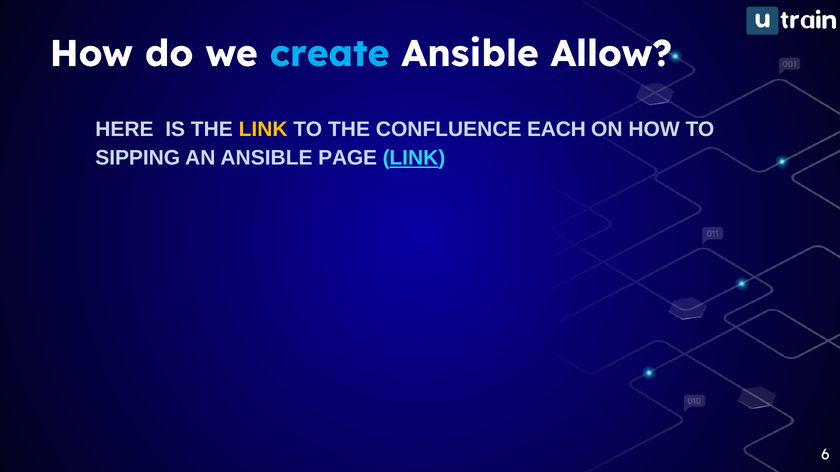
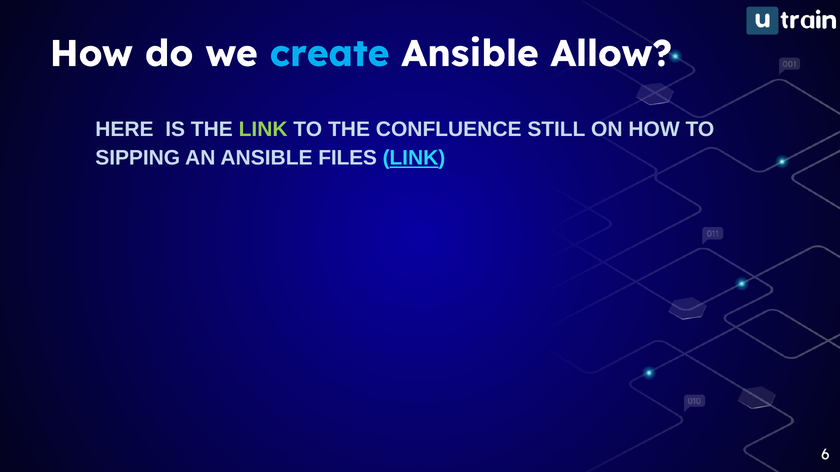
LINK at (263, 129) colour: yellow -> light green
EACH: EACH -> STILL
PAGE: PAGE -> FILES
